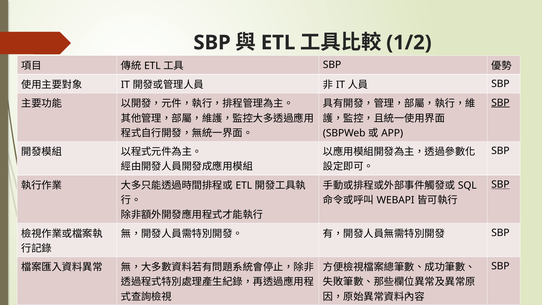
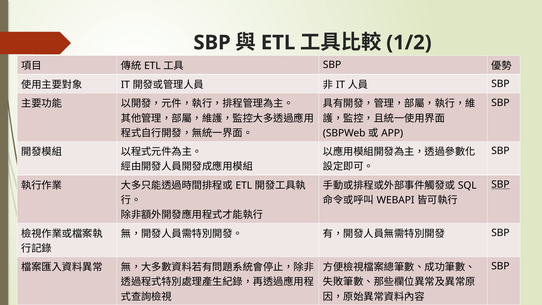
SBP at (500, 103) underline: present -> none
